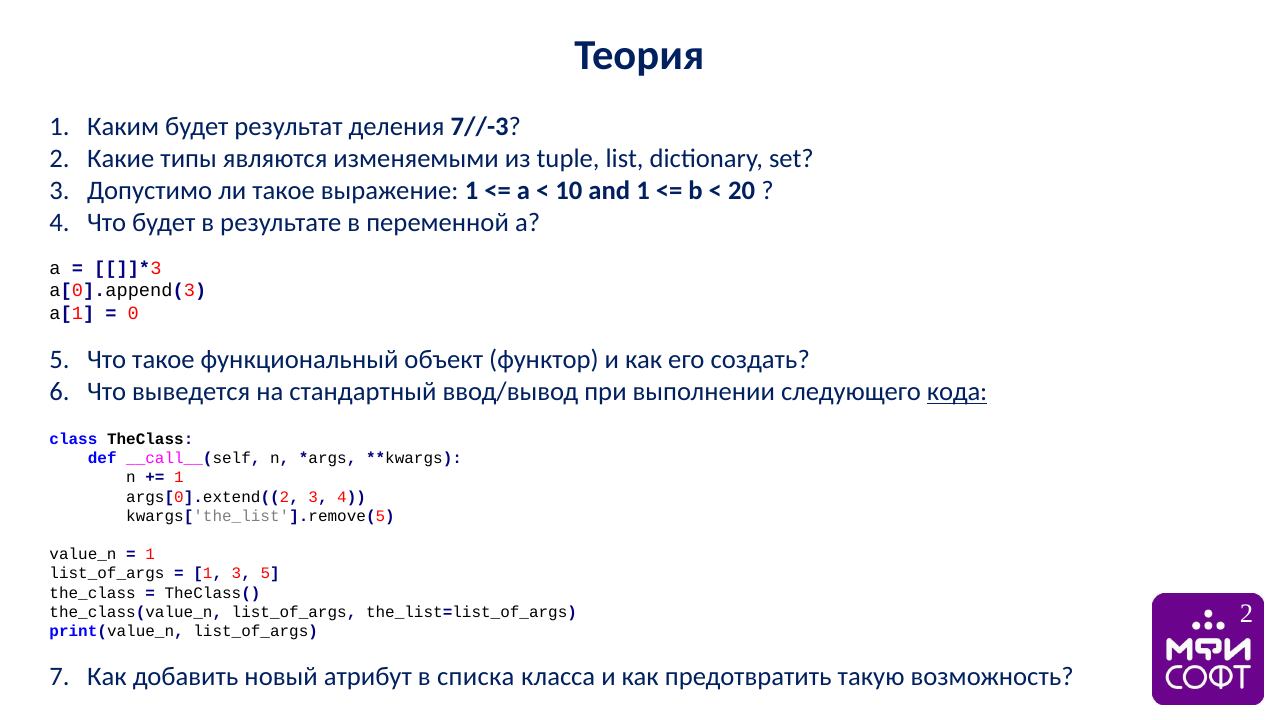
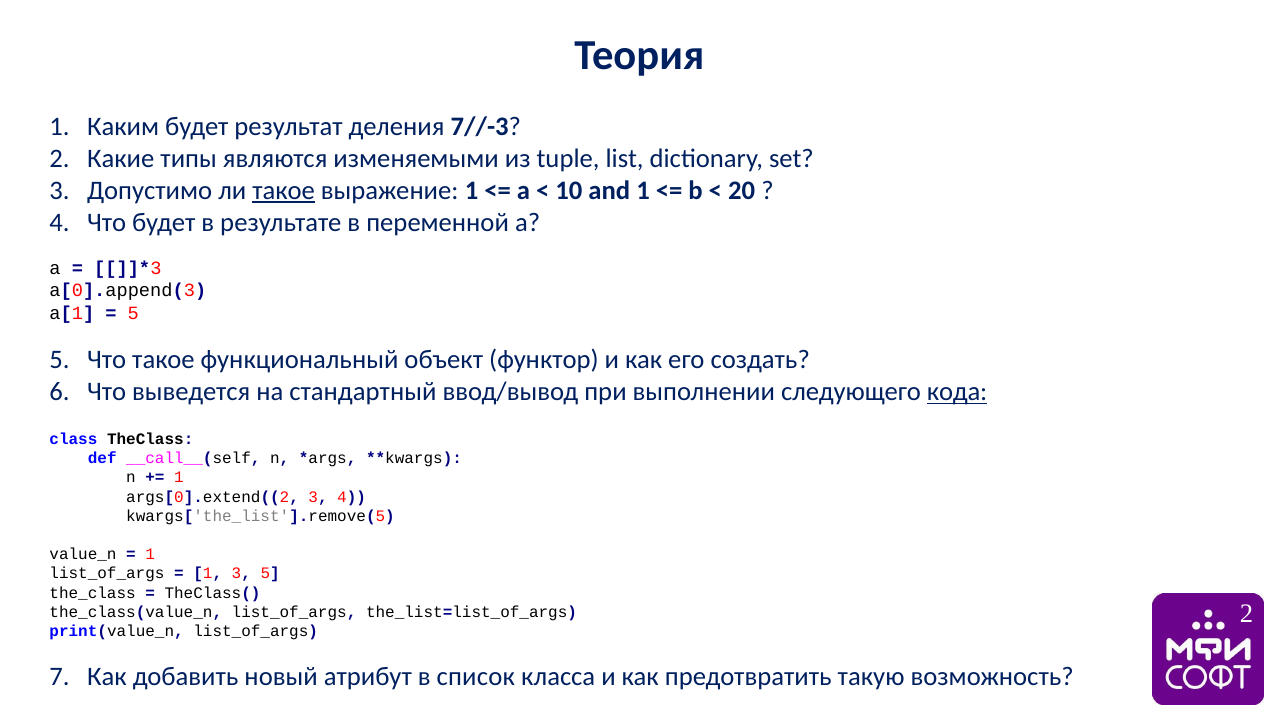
такое at (284, 190) underline: none -> present
0 at (133, 313): 0 -> 5
списка: списка -> список
